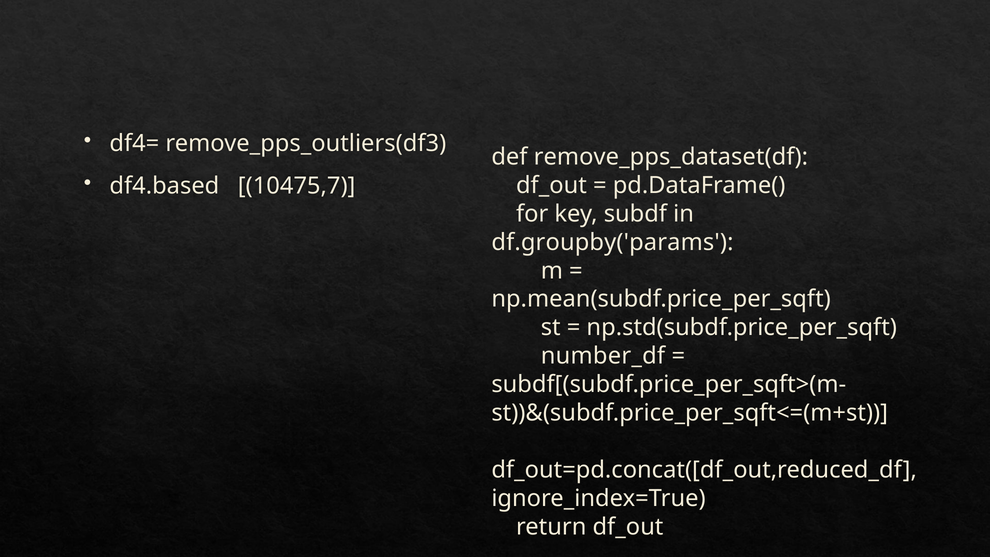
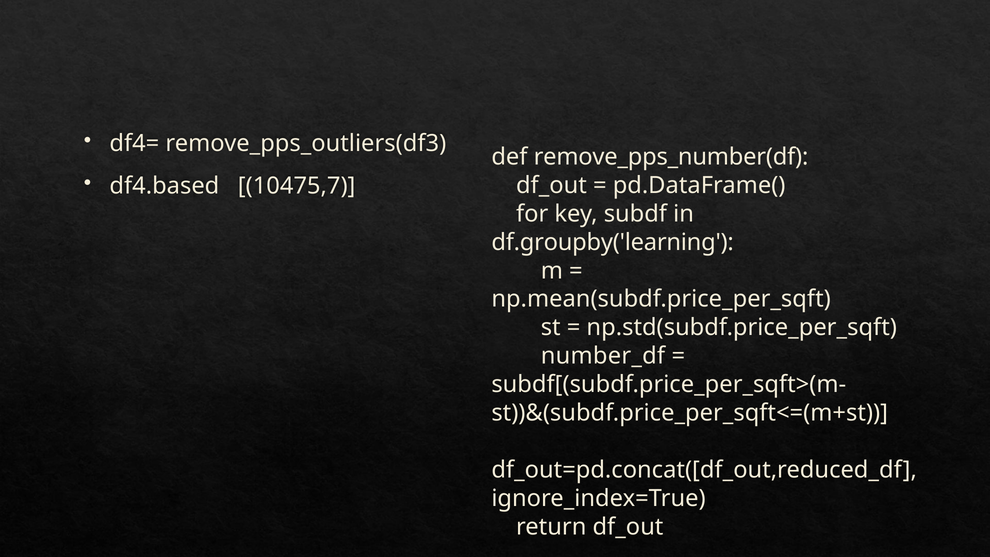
remove_pps_dataset(df: remove_pps_dataset(df -> remove_pps_number(df
df.groupby('params: df.groupby('params -> df.groupby('learning
